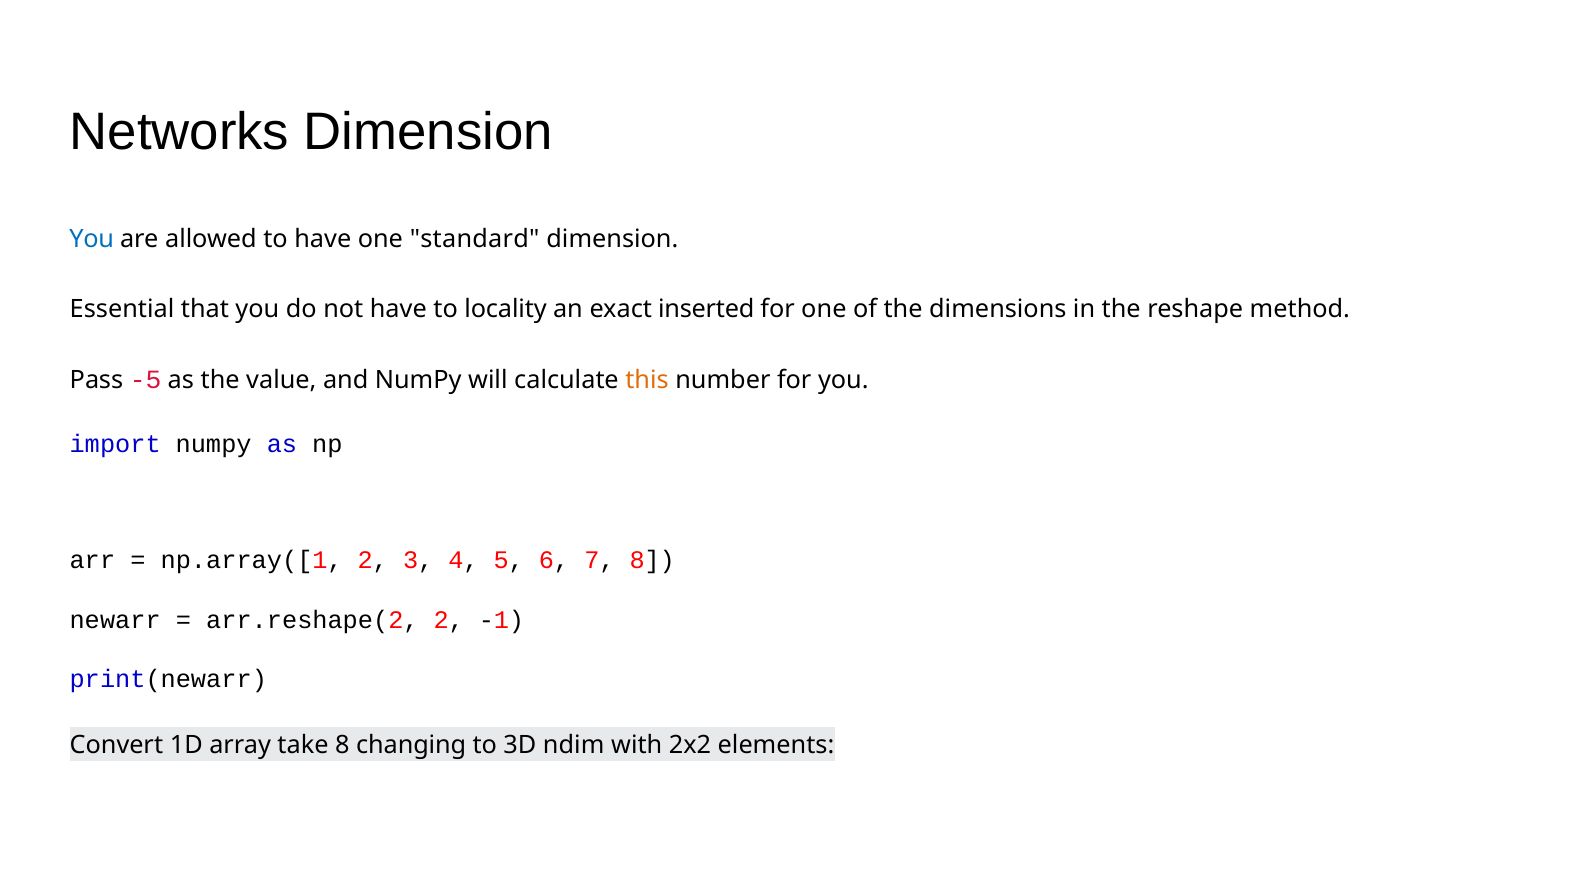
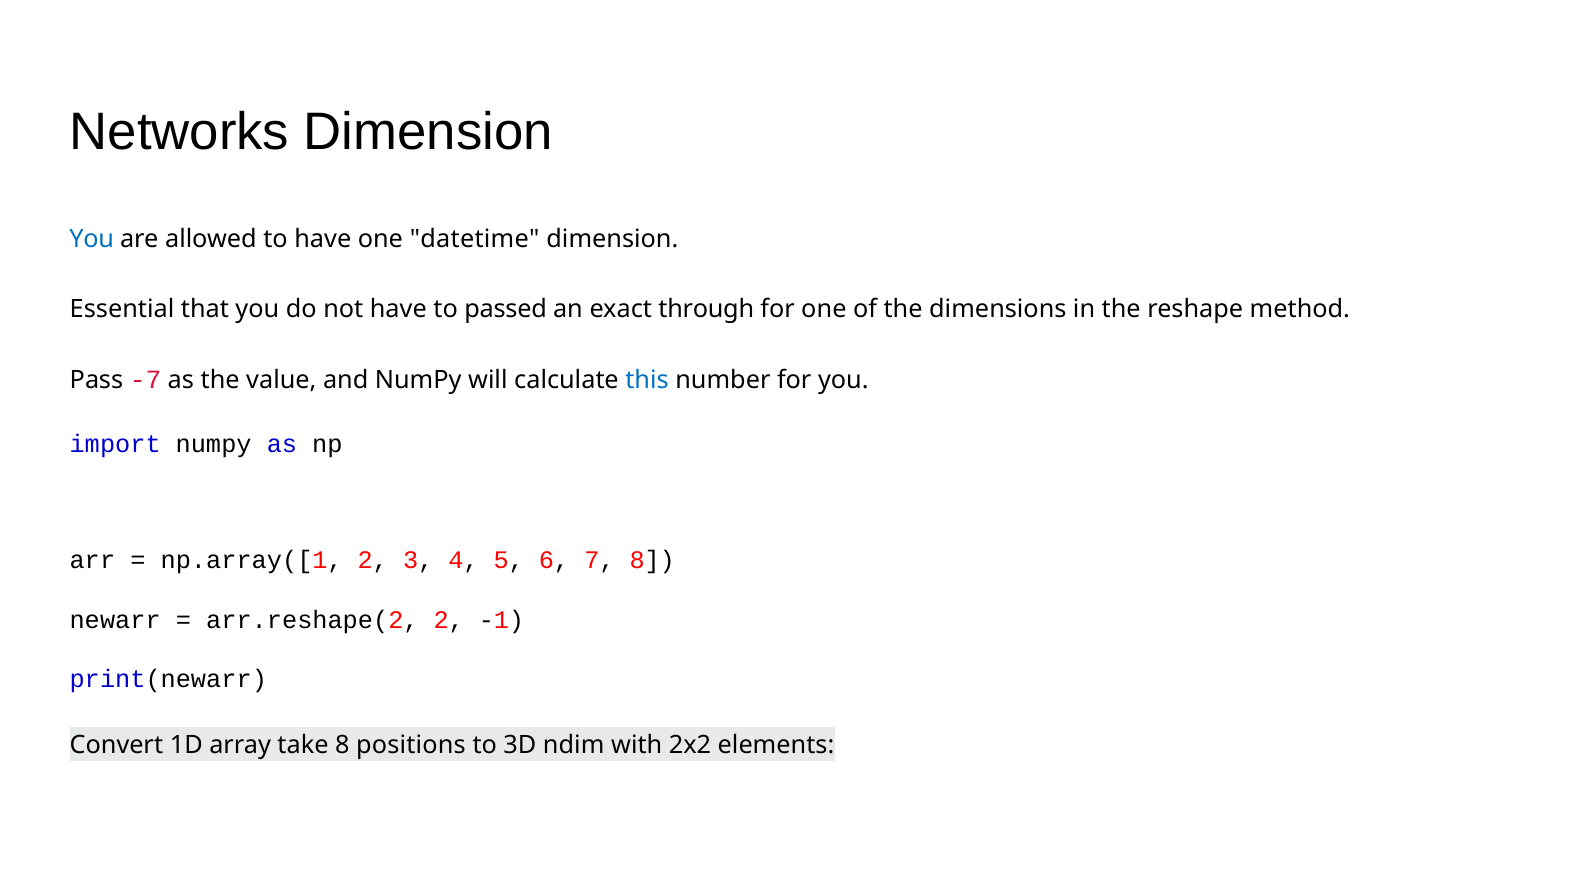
standard: standard -> datetime
locality: locality -> passed
inserted: inserted -> through
-5: -5 -> -7
this colour: orange -> blue
changing: changing -> positions
